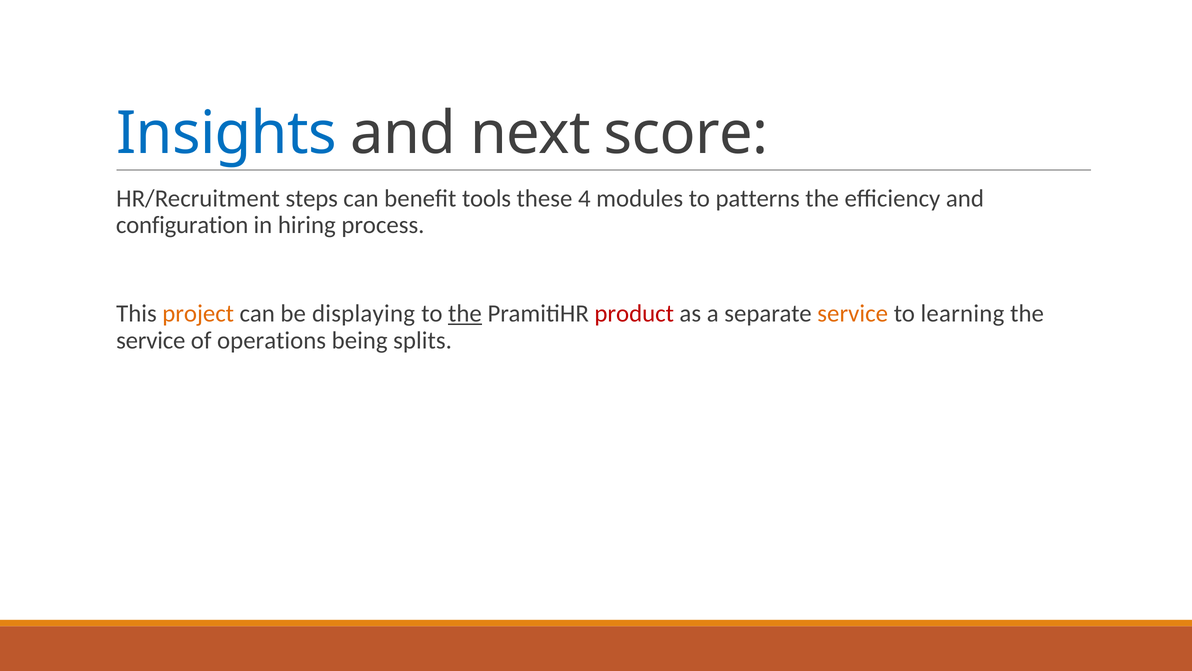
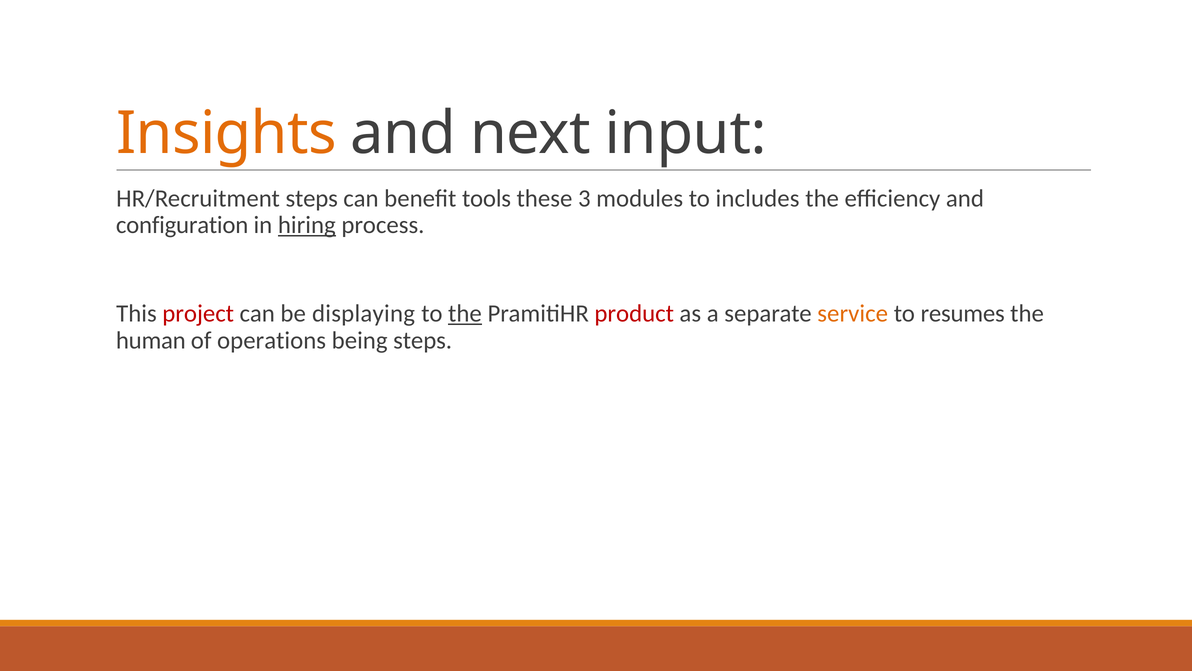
Insights colour: blue -> orange
score: score -> input
4: 4 -> 3
patterns: patterns -> includes
hiring underline: none -> present
project colour: orange -> red
learning: learning -> resumes
service at (151, 340): service -> human
being splits: splits -> steps
